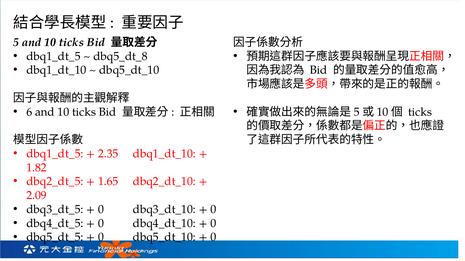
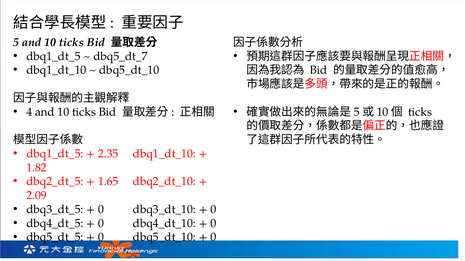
dbq5_dt_8: dbq5_dt_8 -> dbq5_dt_7
6: 6 -> 4
